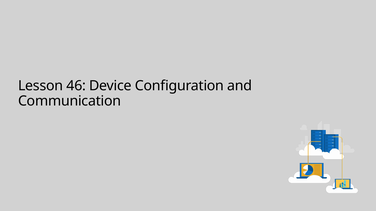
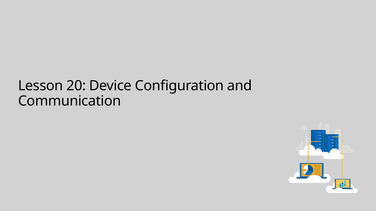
46: 46 -> 20
